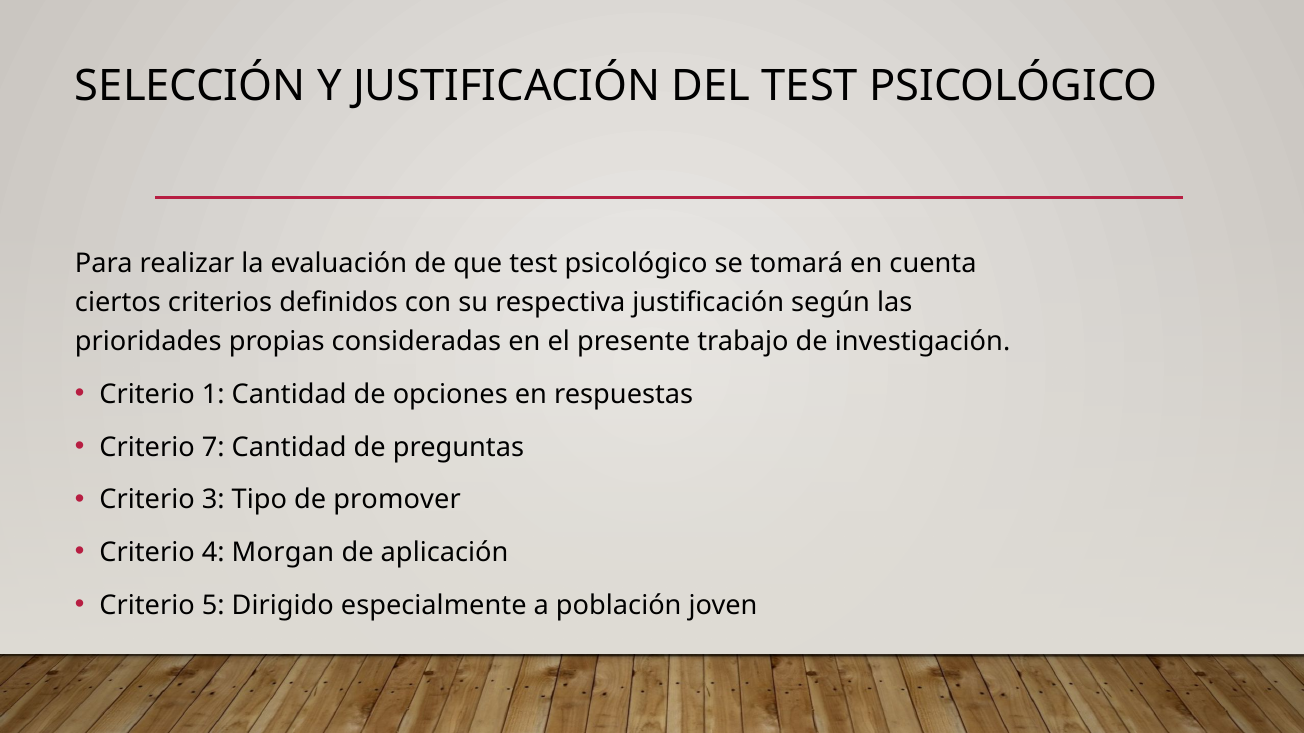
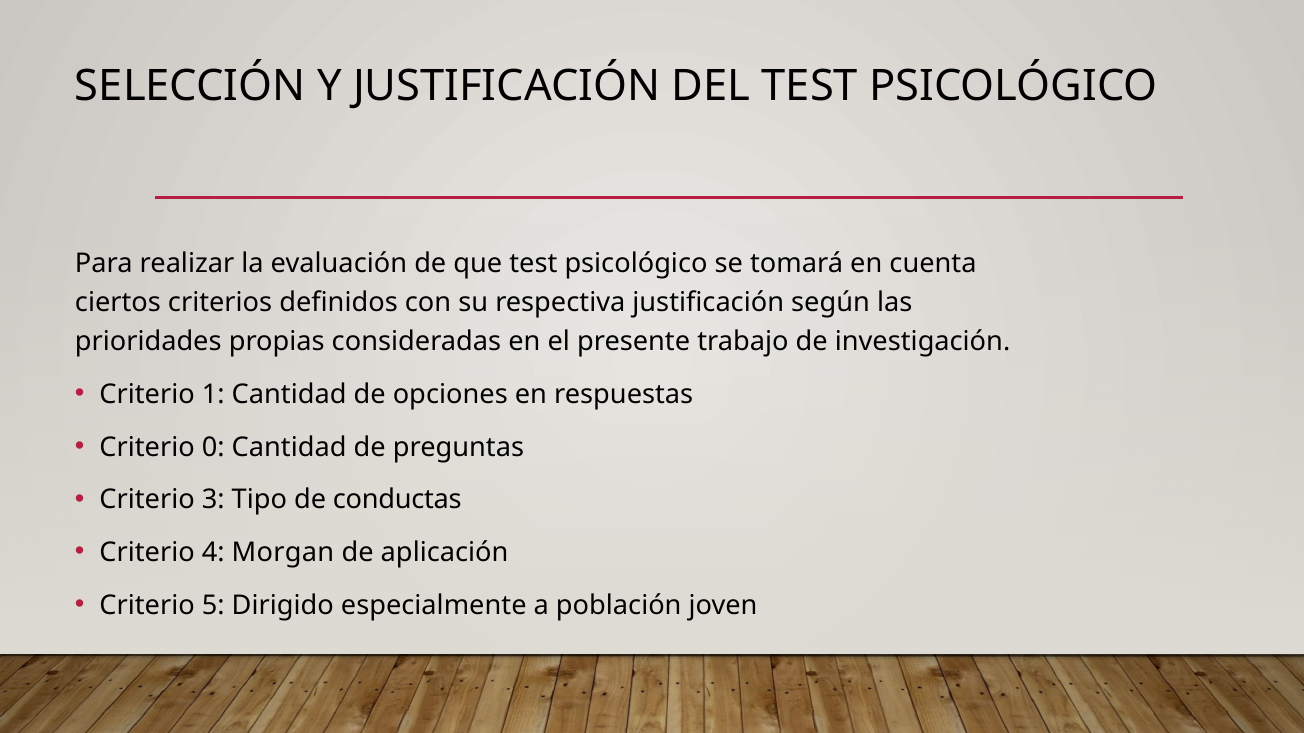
7: 7 -> 0
promover: promover -> conductas
